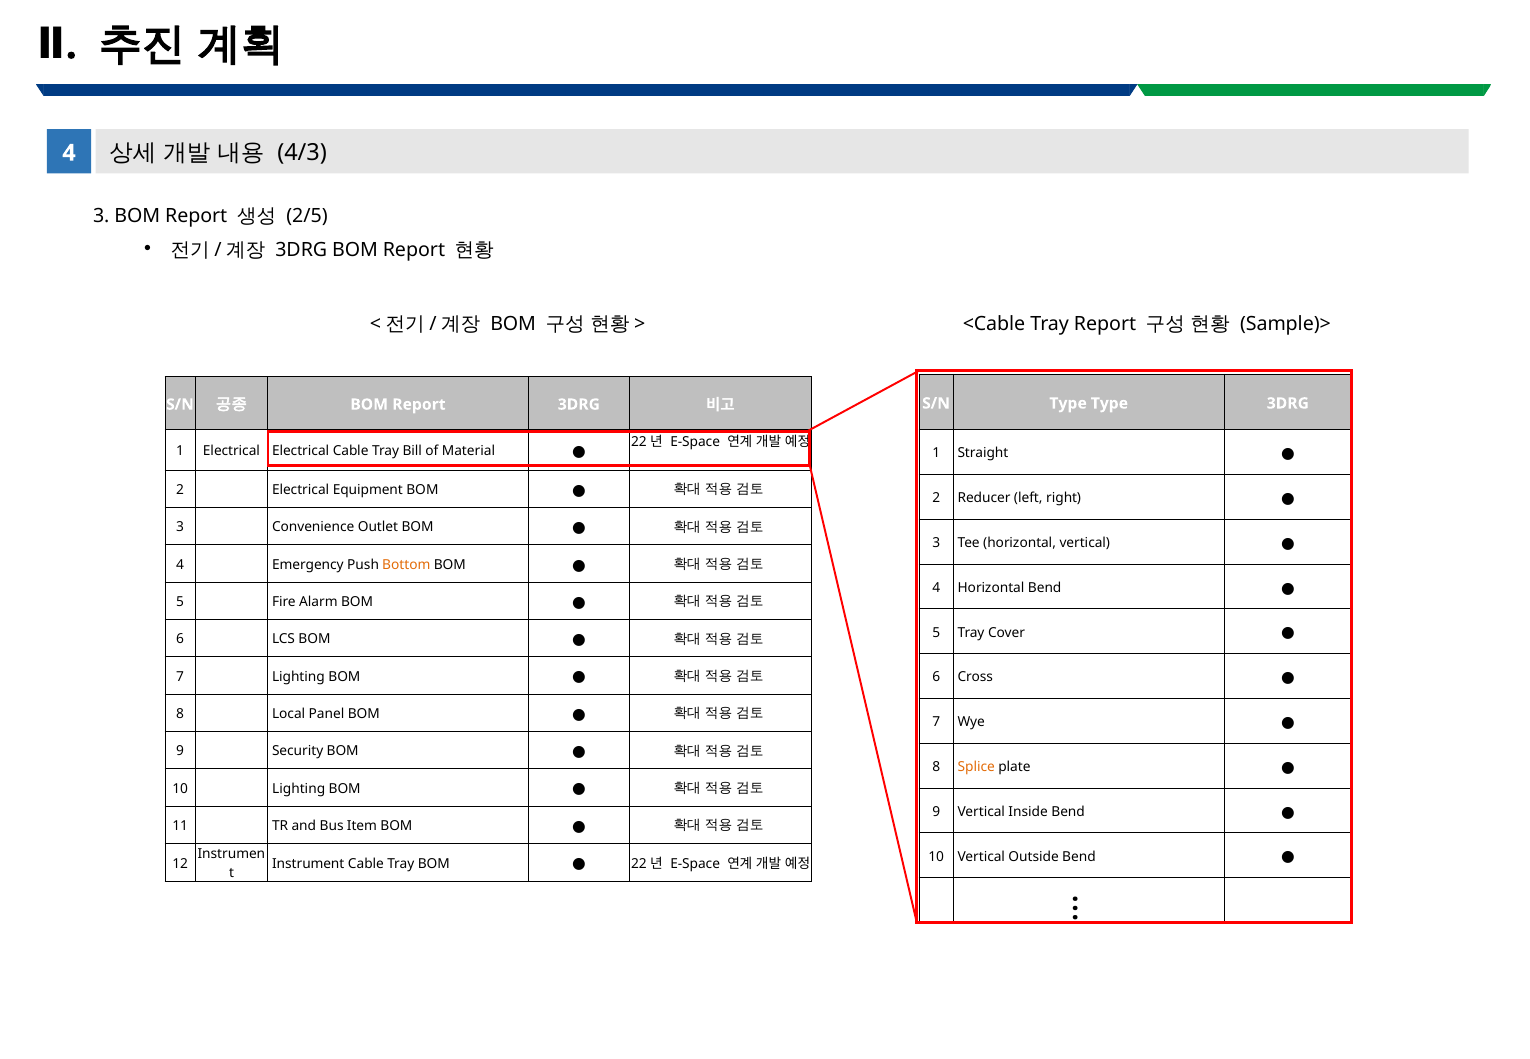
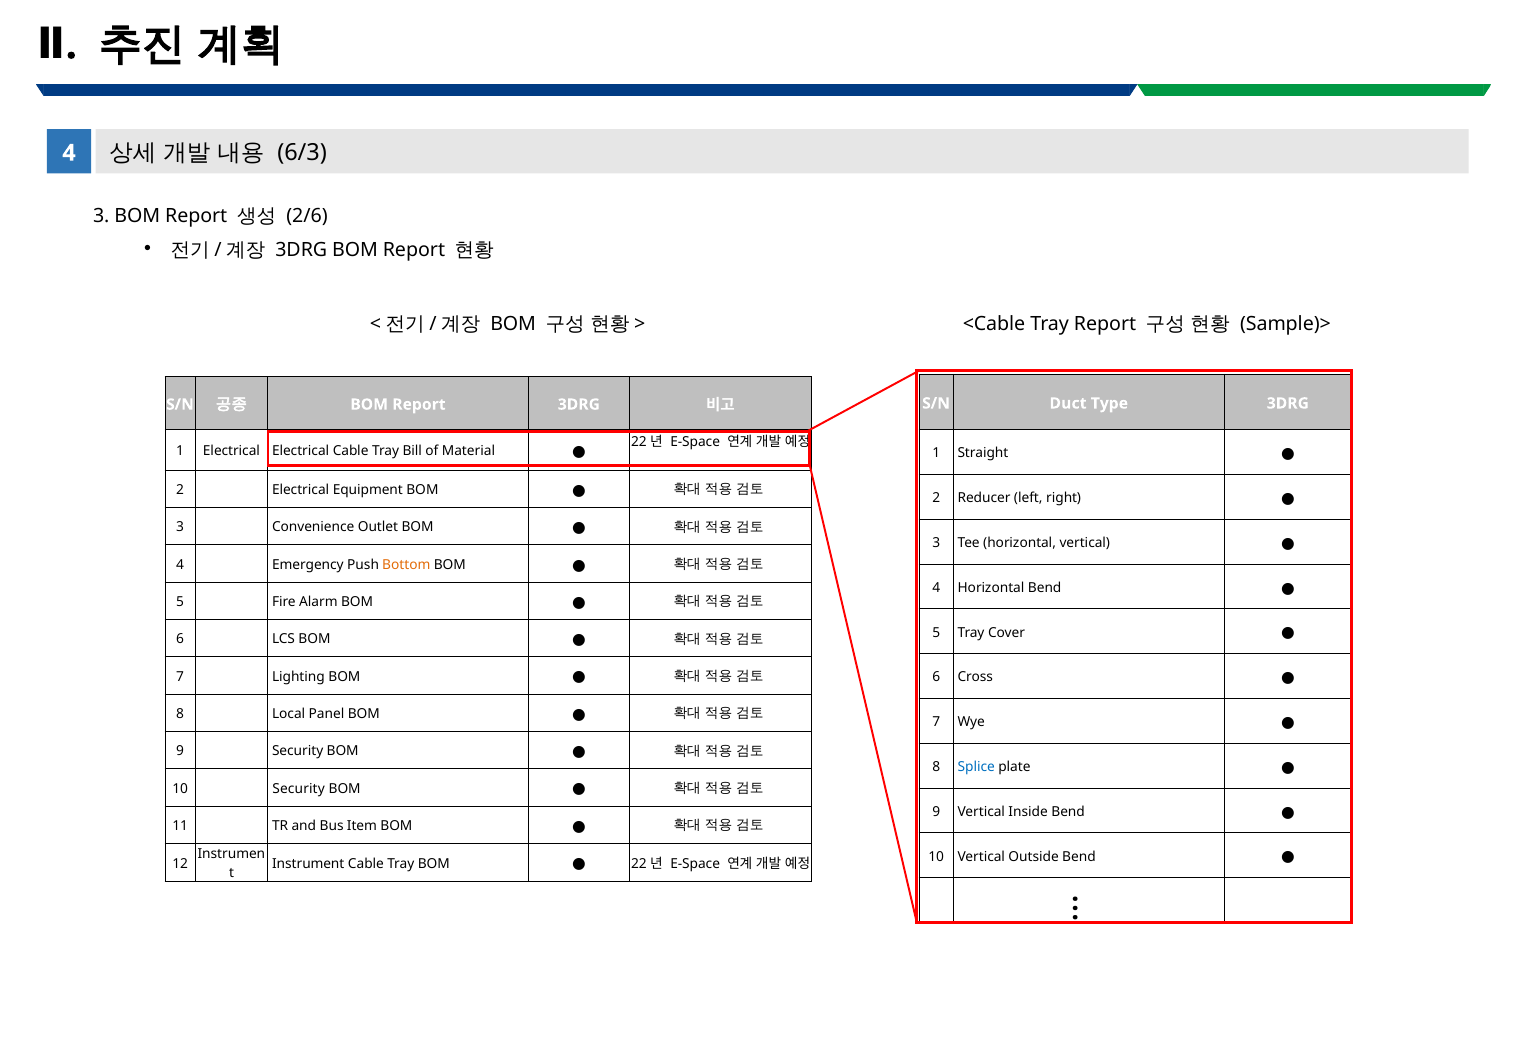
4/3: 4/3 -> 6/3
2/5: 2/5 -> 2/6
S/N Type: Type -> Duct
Splice colour: orange -> blue
10 Lighting: Lighting -> Security
